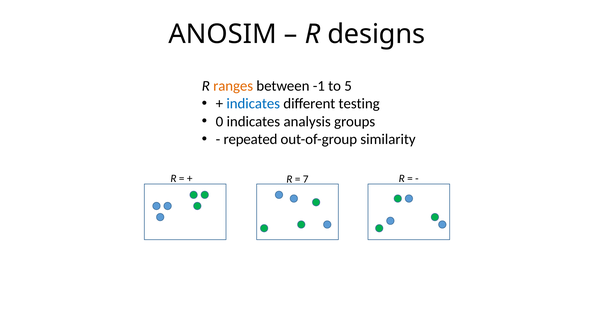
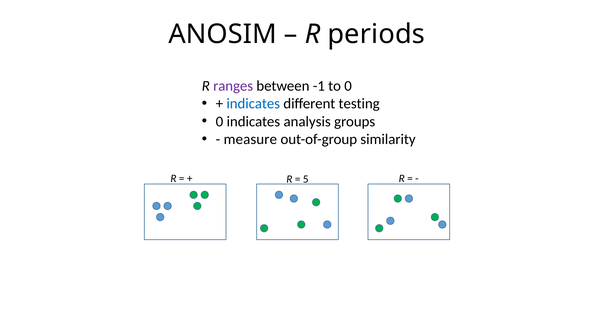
designs: designs -> periods
ranges colour: orange -> purple
to 5: 5 -> 0
repeated: repeated -> measure
7: 7 -> 5
